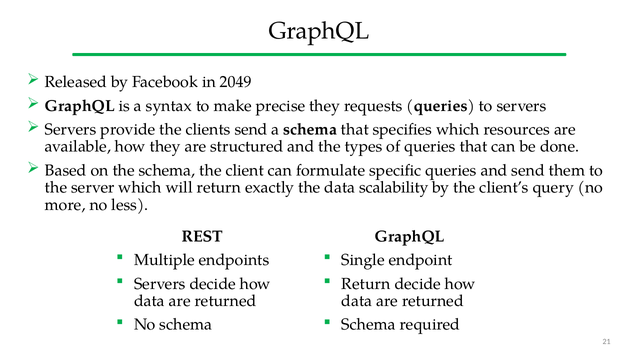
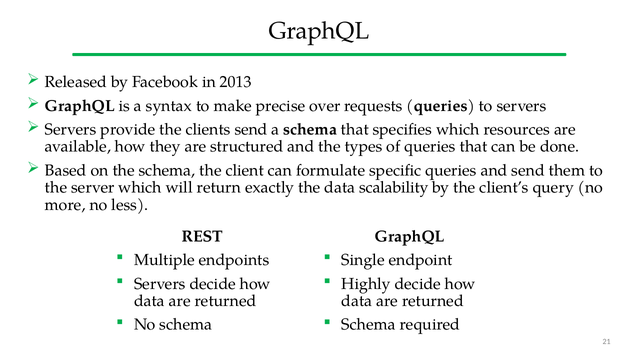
2049: 2049 -> 2013
precise they: they -> over
Return at (366, 284): Return -> Highly
